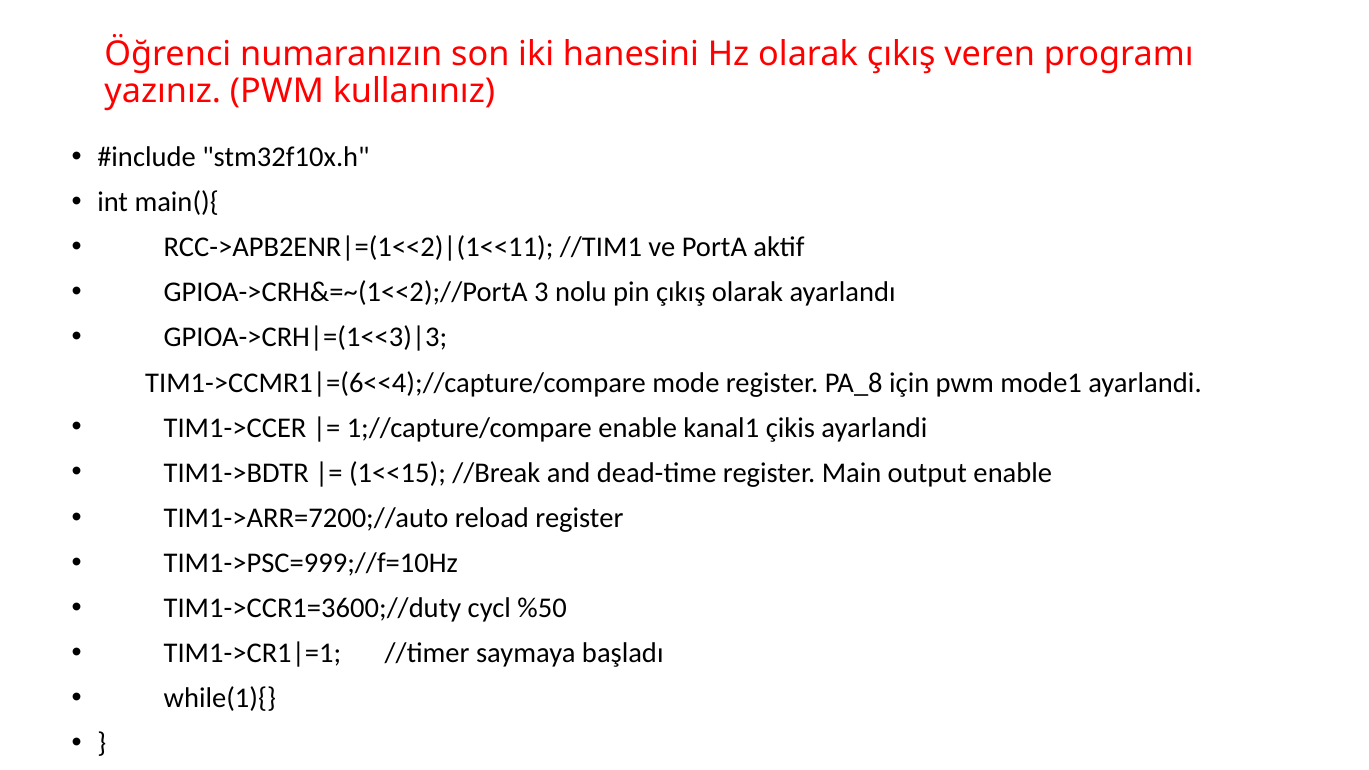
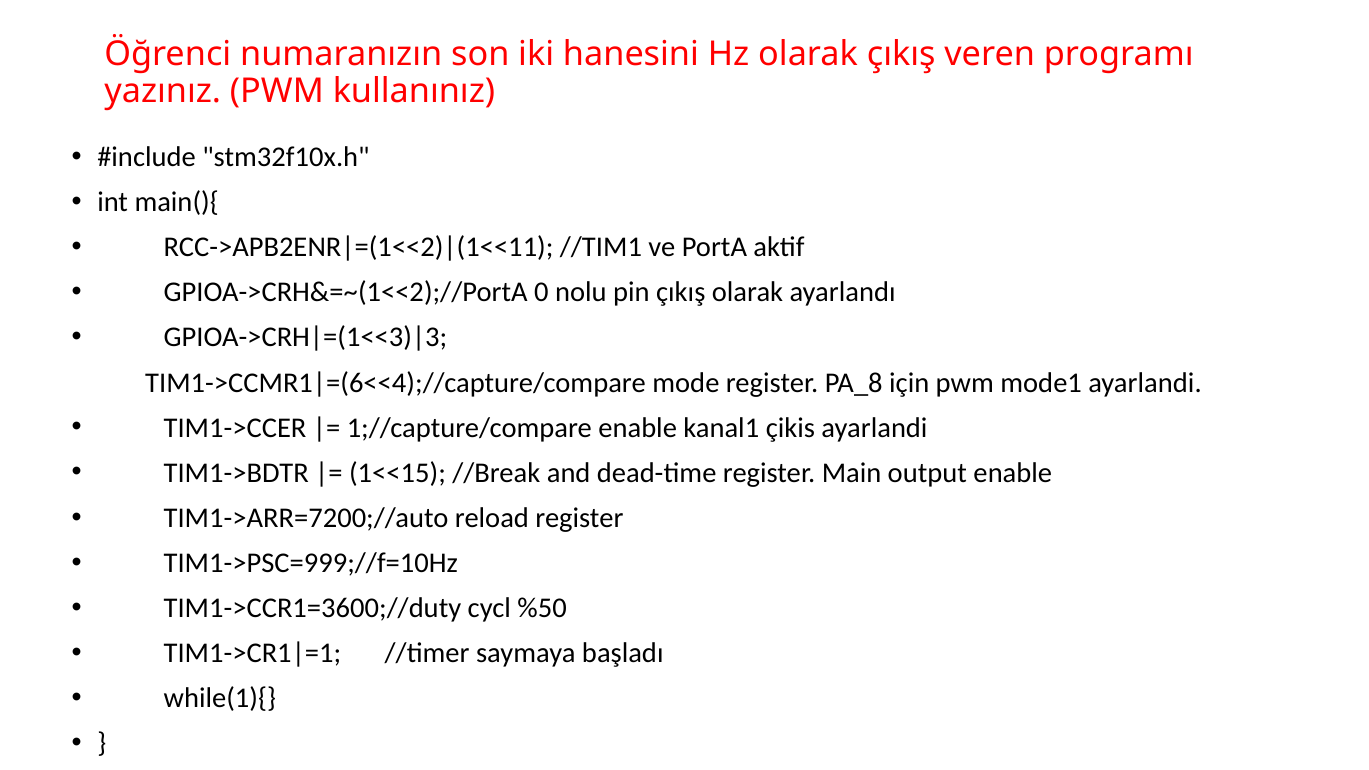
3: 3 -> 0
